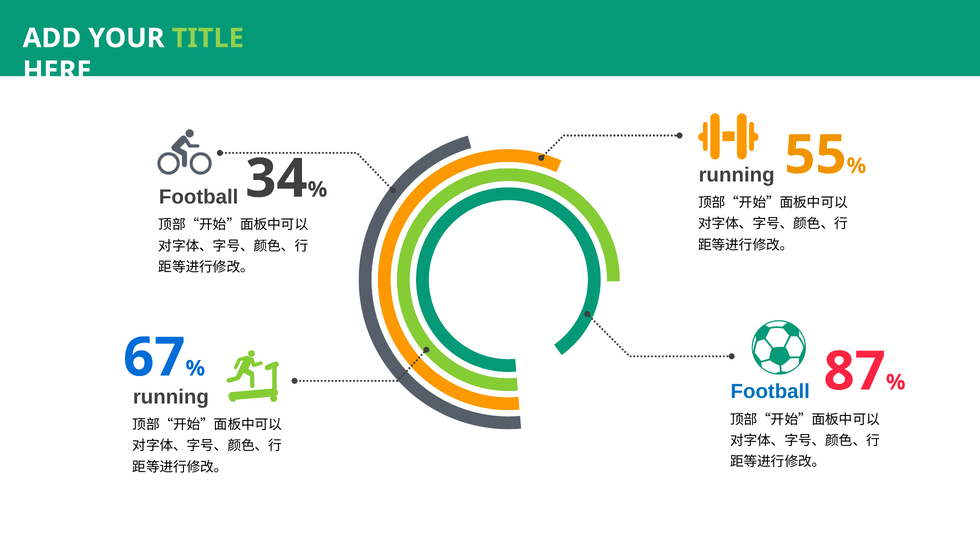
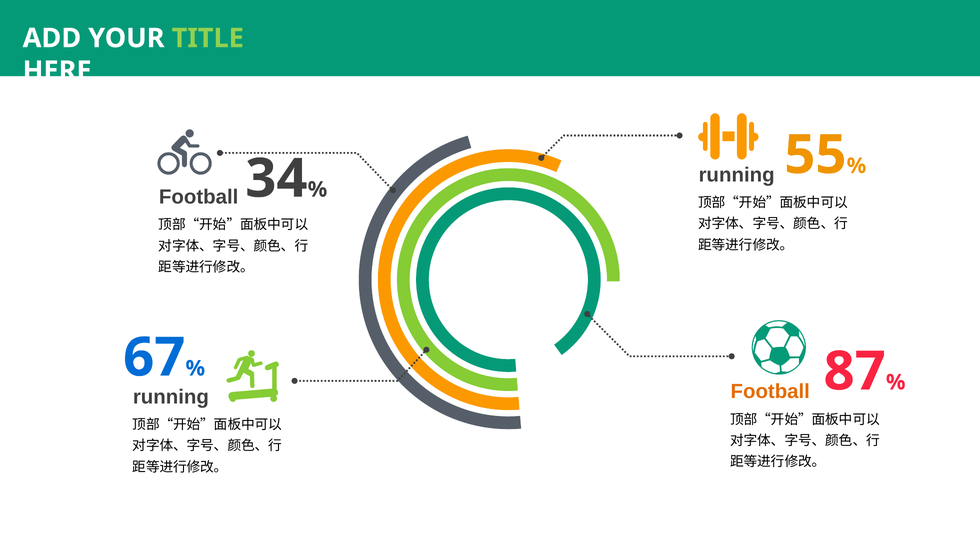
Football at (770, 392) colour: blue -> orange
